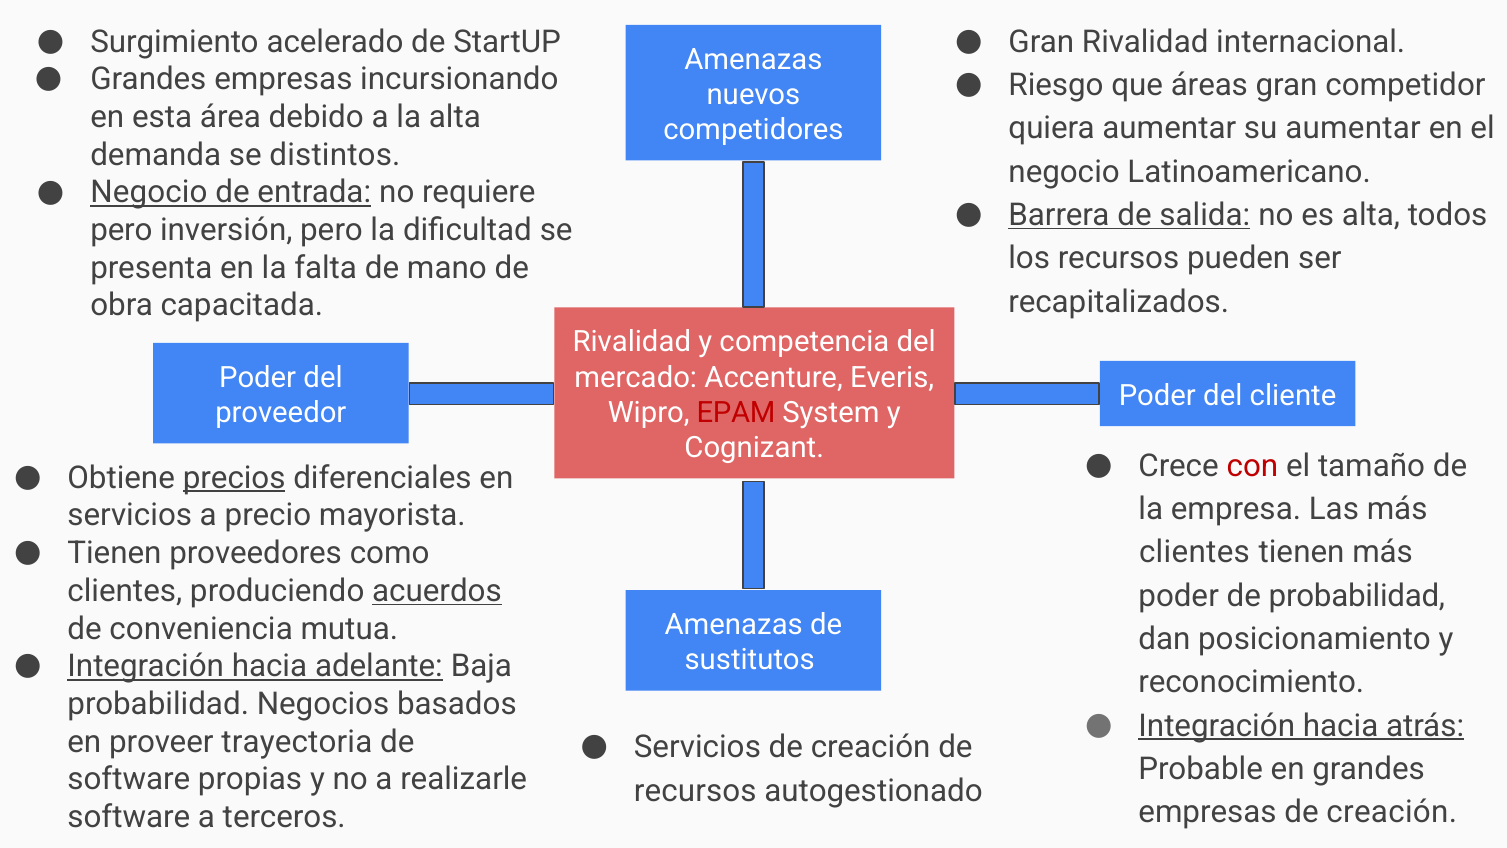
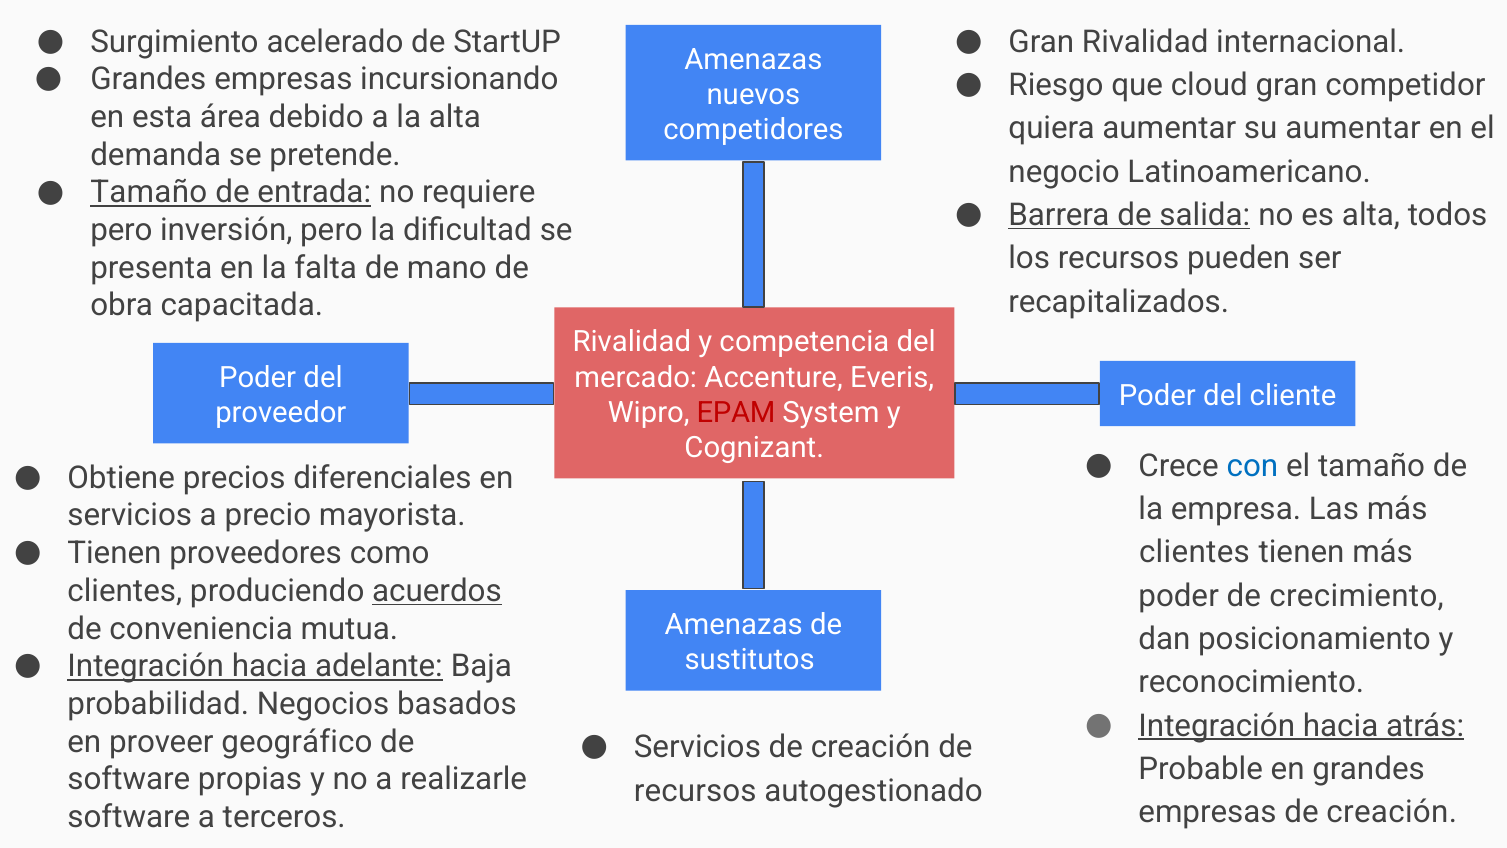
áreas: áreas -> cloud
distintos: distintos -> pretende
Negocio at (149, 192): Negocio -> Tamaño
con colour: red -> blue
precios underline: present -> none
de probabilidad: probabilidad -> crecimiento
trayectoria: trayectoria -> geográfico
